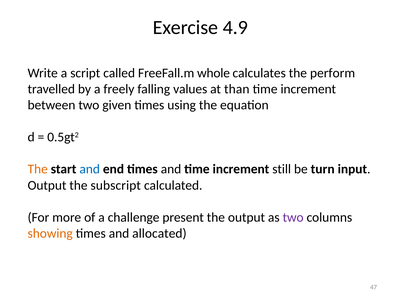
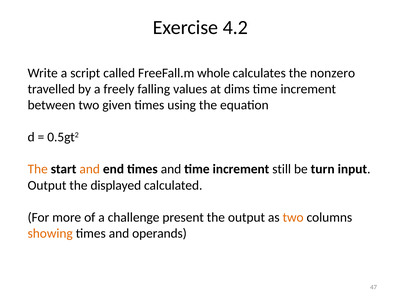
4.9: 4.9 -> 4.2
perform: perform -> nonzero
than: than -> dims
and at (90, 169) colour: blue -> orange
subscript: subscript -> displayed
two at (293, 217) colour: purple -> orange
allocated: allocated -> operands
